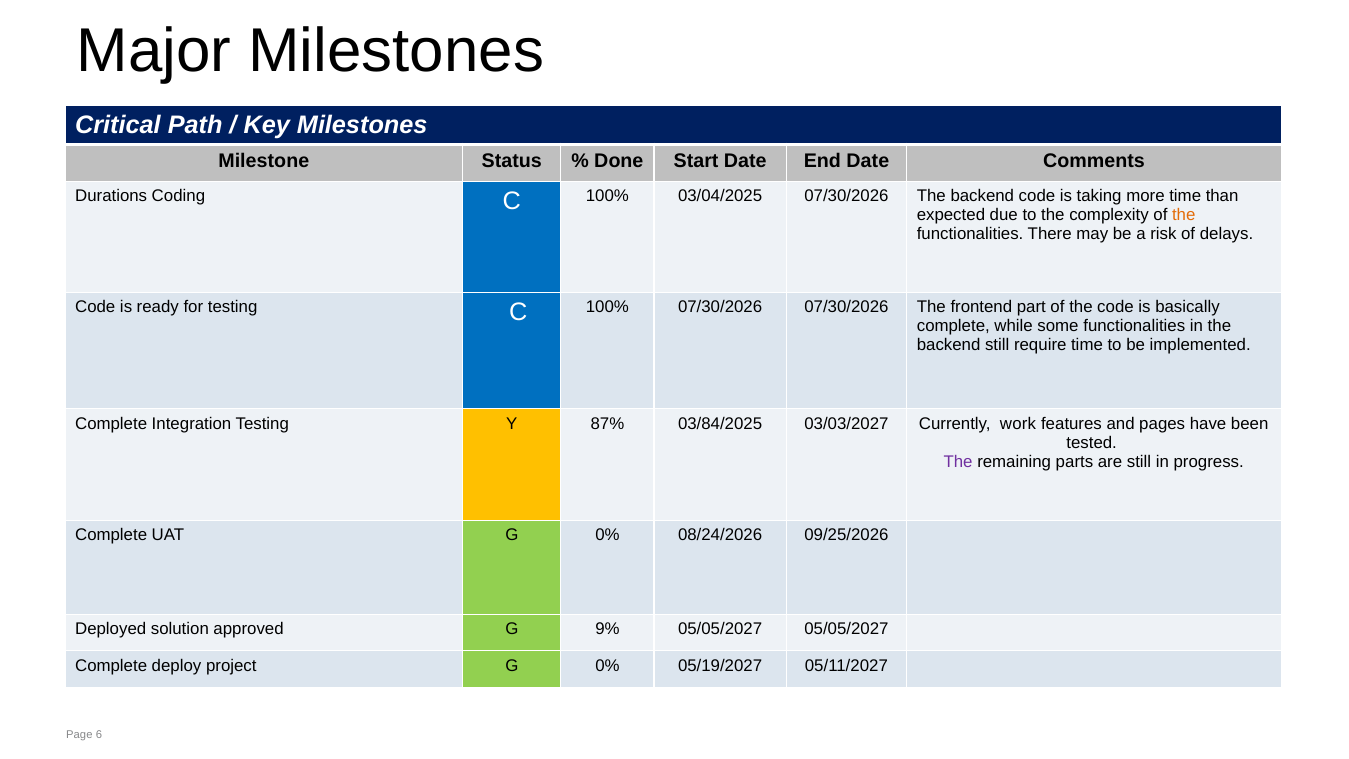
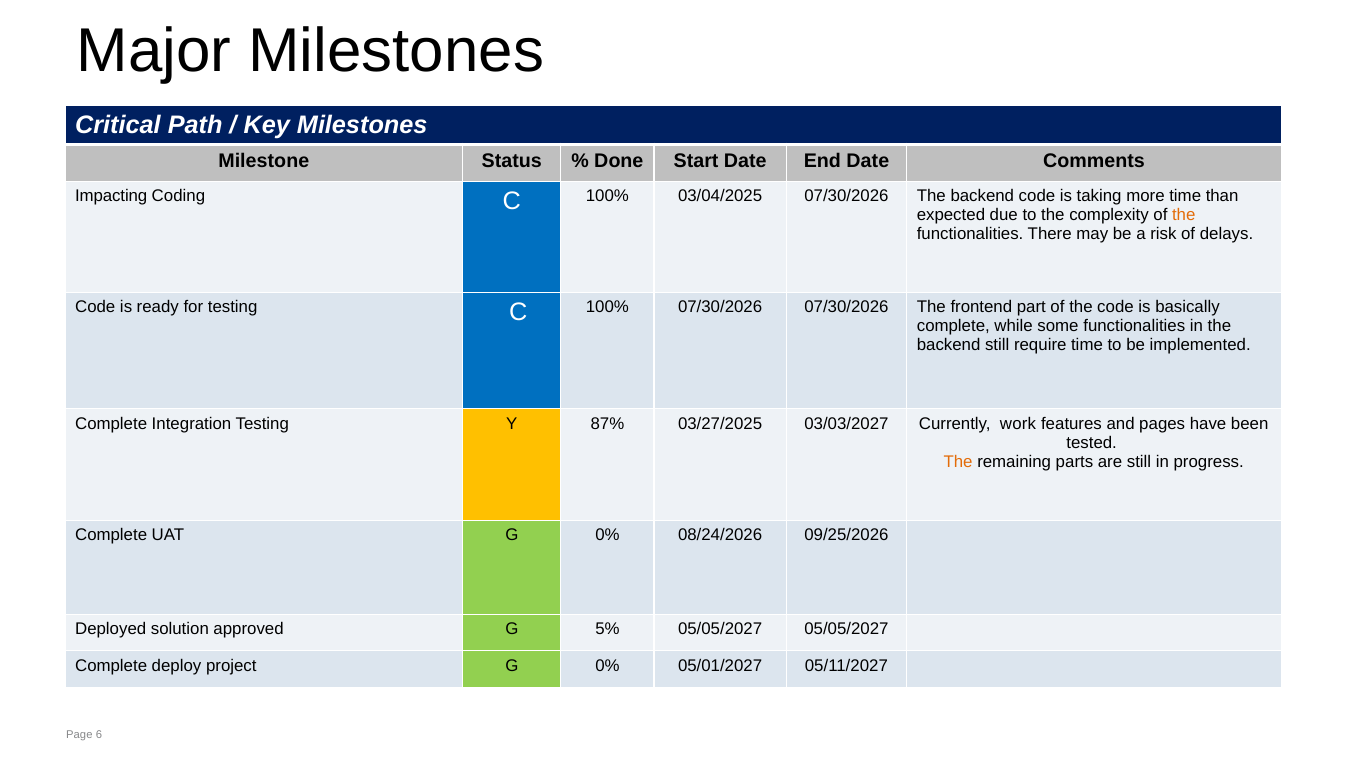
Durations: Durations -> Impacting
03/84/2025: 03/84/2025 -> 03/27/2025
The at (958, 461) colour: purple -> orange
9%: 9% -> 5%
05/19/2027: 05/19/2027 -> 05/01/2027
